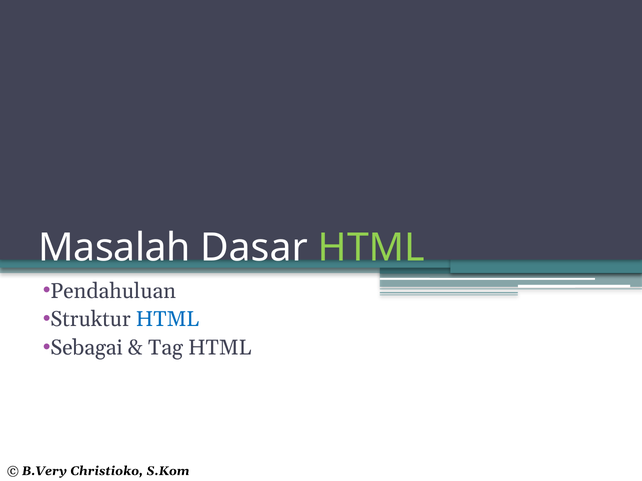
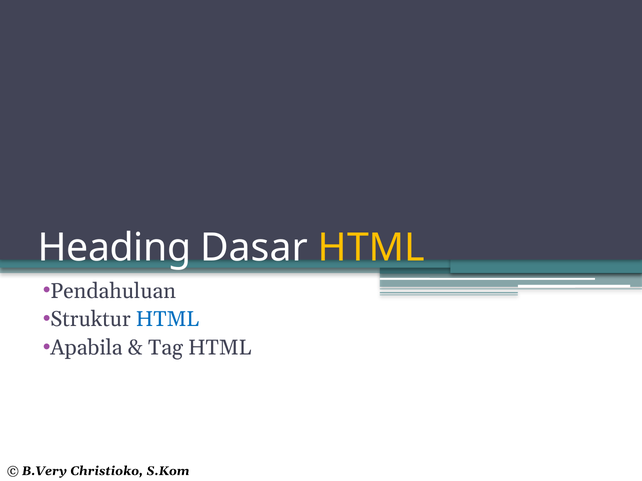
Masalah: Masalah -> Heading
HTML at (371, 248) colour: light green -> yellow
Sebagai: Sebagai -> Apabila
